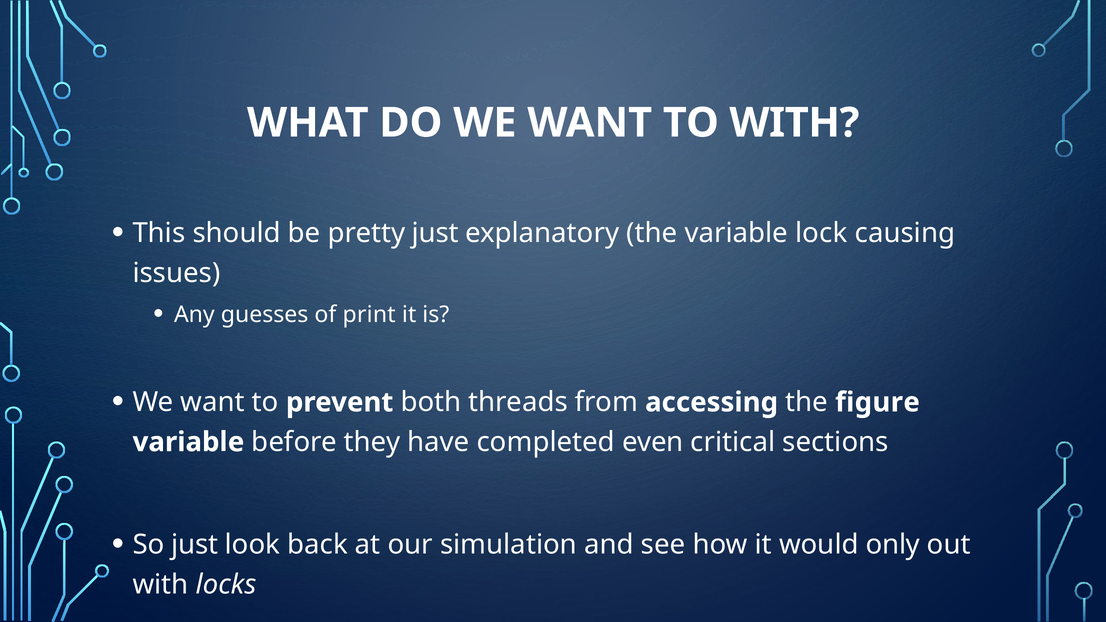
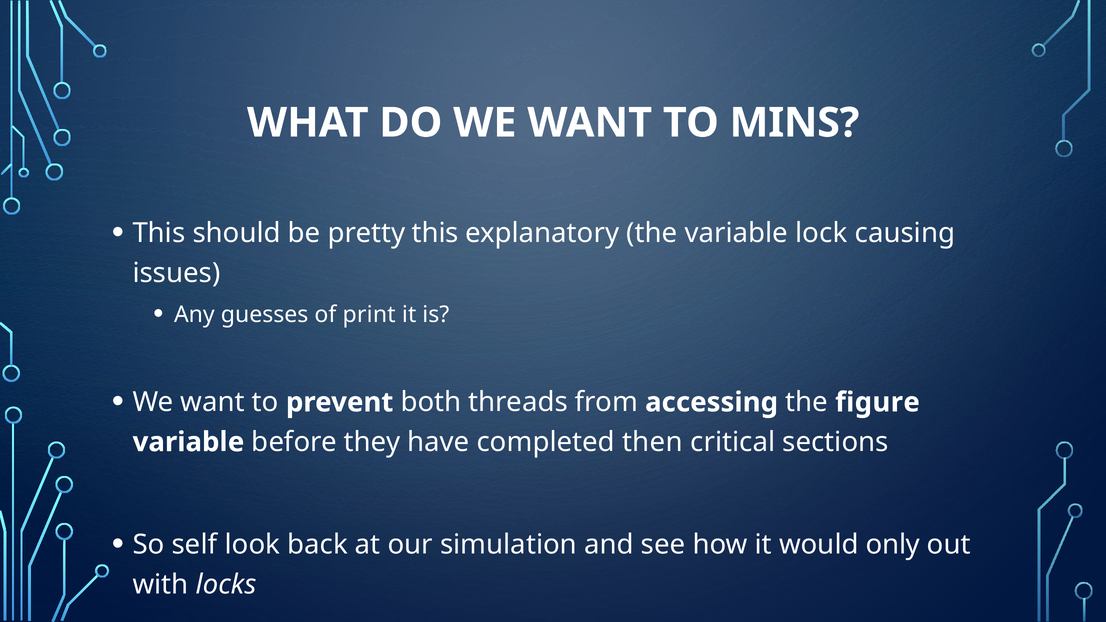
TO WITH: WITH -> MINS
pretty just: just -> this
even: even -> then
So just: just -> self
